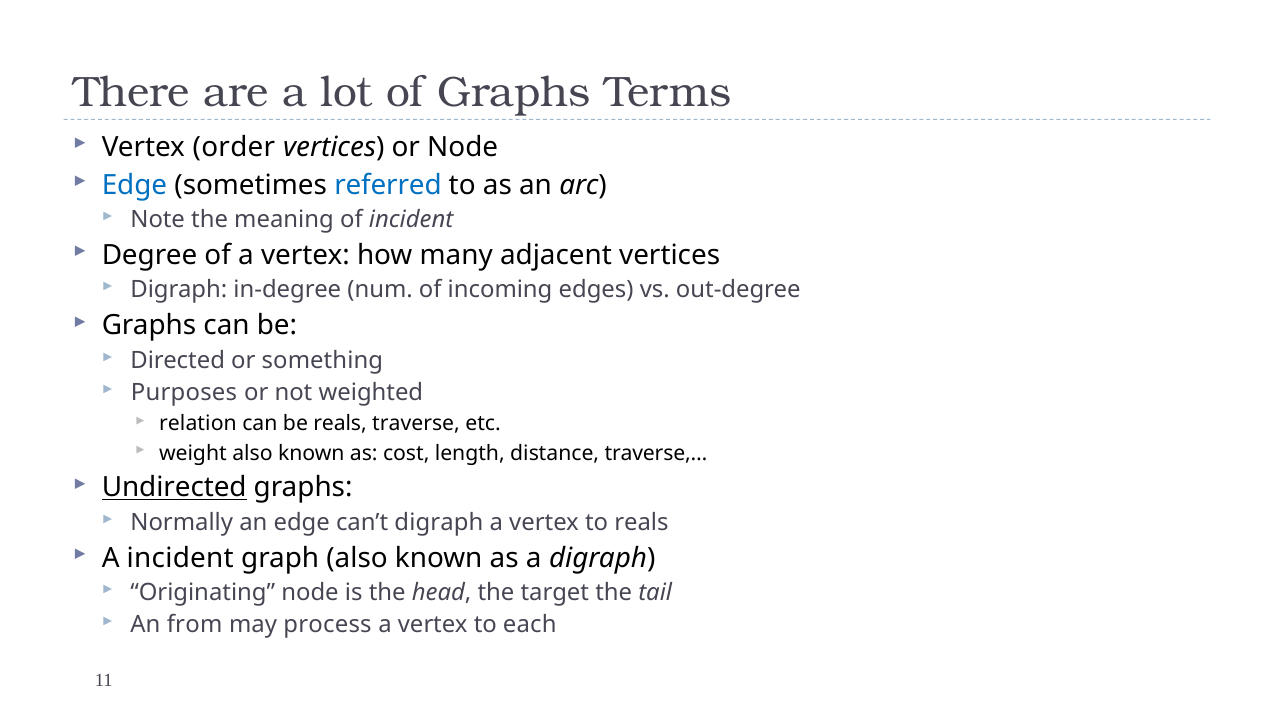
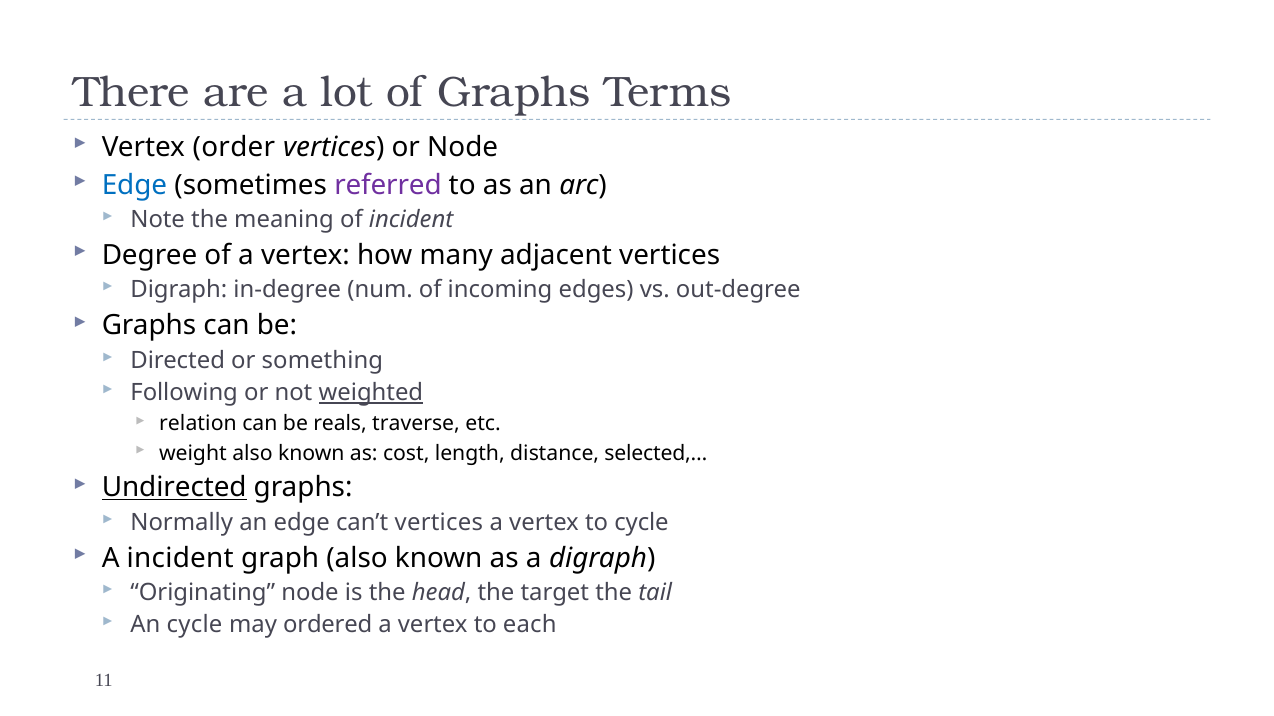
referred colour: blue -> purple
Purposes: Purposes -> Following
weighted underline: none -> present
traverse,…: traverse,… -> selected,…
can’t digraph: digraph -> vertices
to reals: reals -> cycle
An from: from -> cycle
process: process -> ordered
